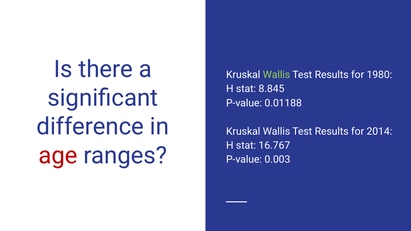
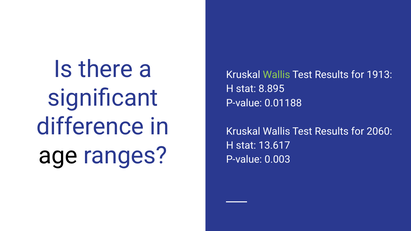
1980: 1980 -> 1913
8.845: 8.845 -> 8.895
2014: 2014 -> 2060
16.767: 16.767 -> 13.617
age colour: red -> black
